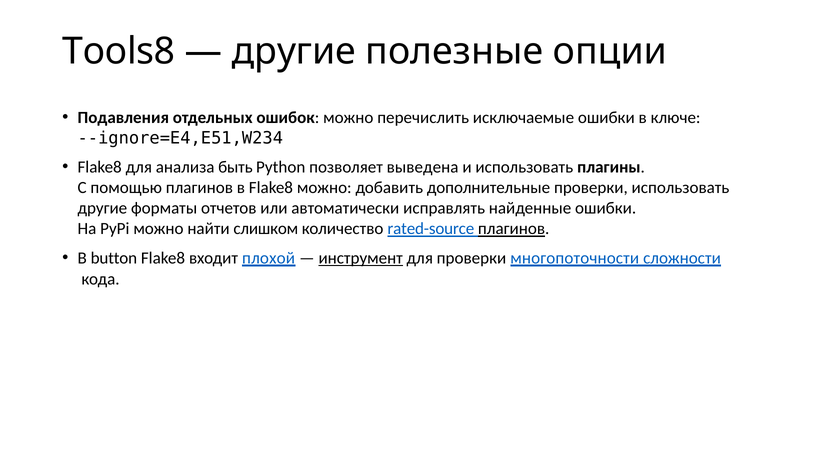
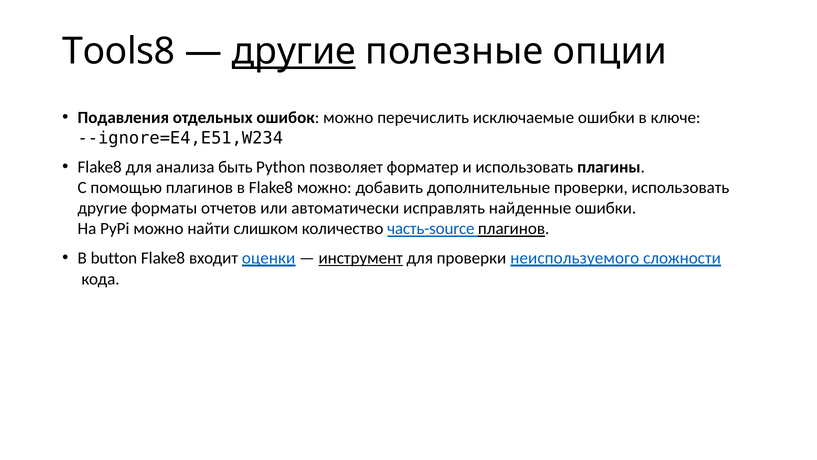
другие at (294, 52) underline: none -> present
выведена: выведена -> форматер
rated-source: rated-source -> часть-source
плохой: плохой -> оценки
многопоточности: многопоточности -> неиспользуемого
